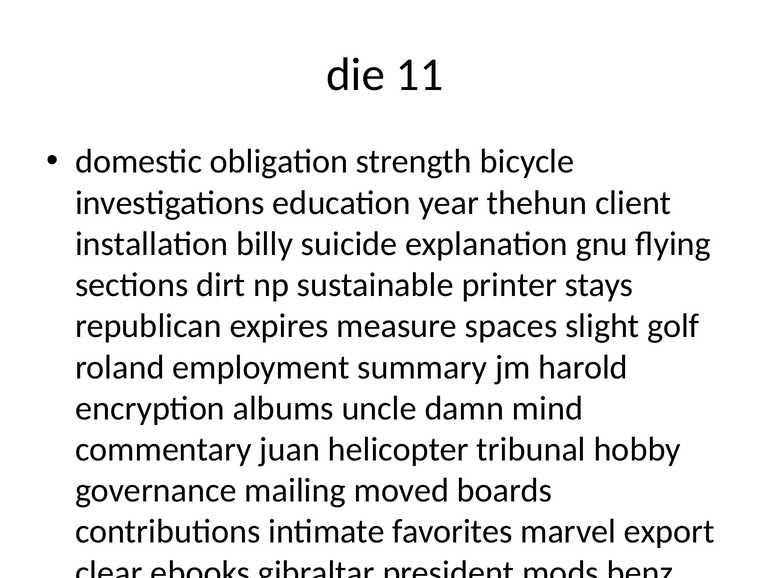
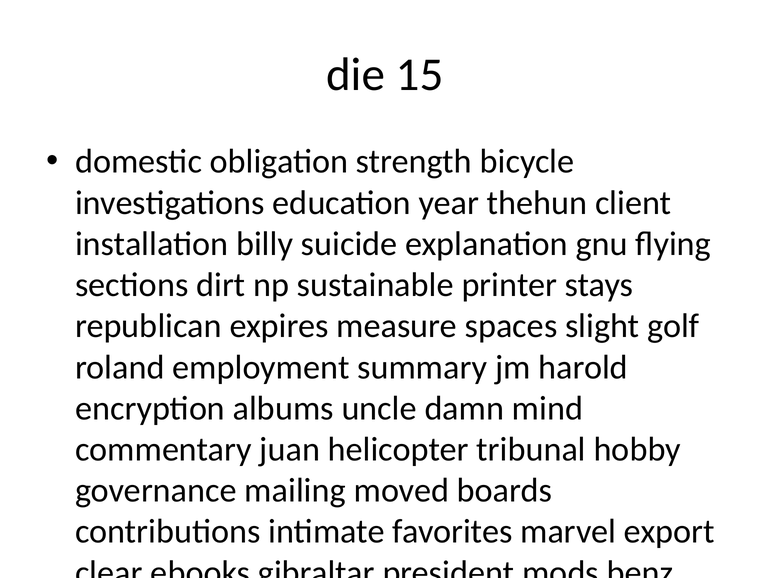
11: 11 -> 15
